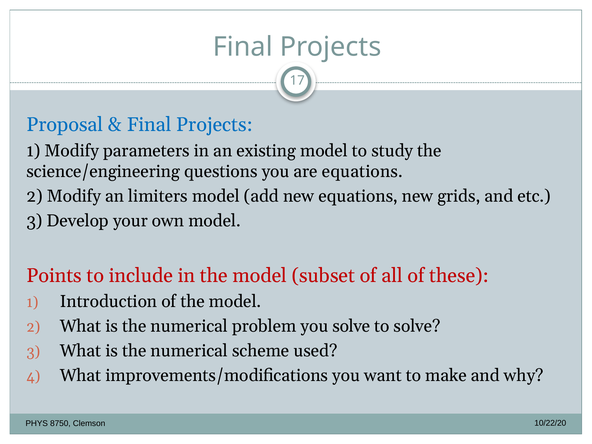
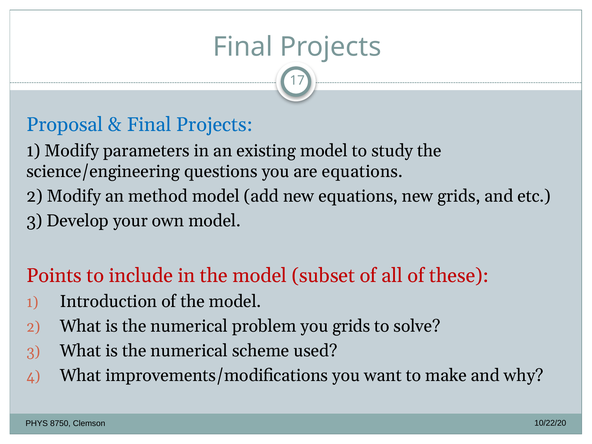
limiters: limiters -> method
you solve: solve -> grids
